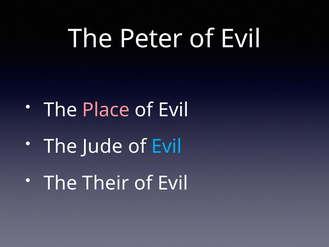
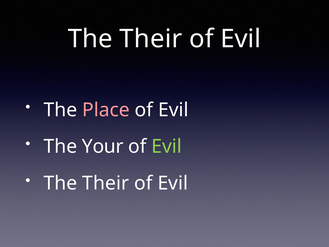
Peter at (151, 39): Peter -> Their
Jude: Jude -> Your
Evil at (167, 146) colour: light blue -> light green
